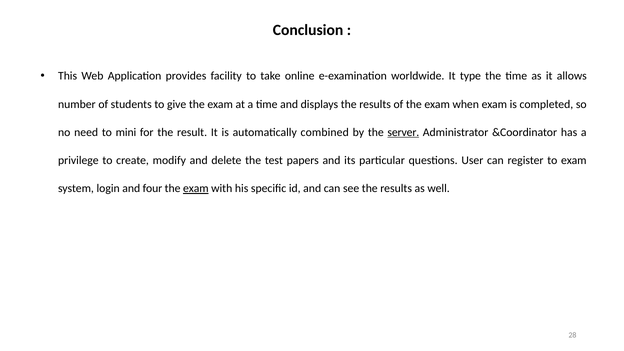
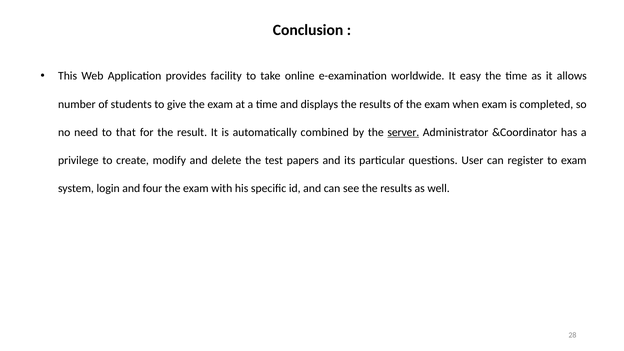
type: type -> easy
mini: mini -> that
exam at (196, 188) underline: present -> none
